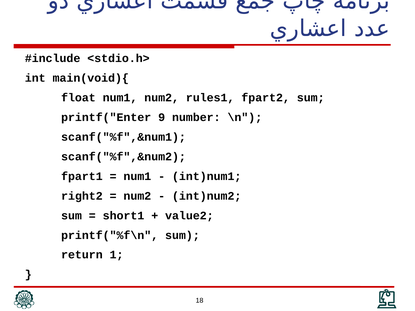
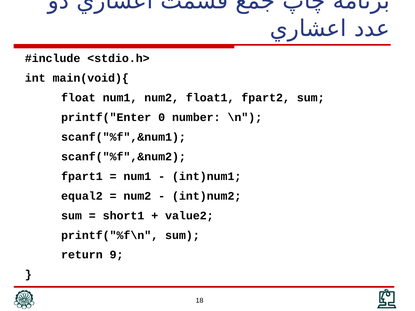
rules1: rules1 -> float1
9: 9 -> 0
right2: right2 -> equal2
1: 1 -> 9
